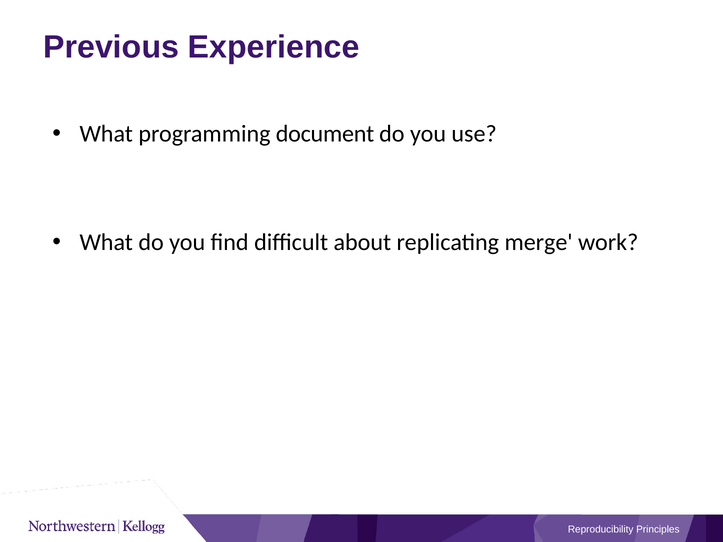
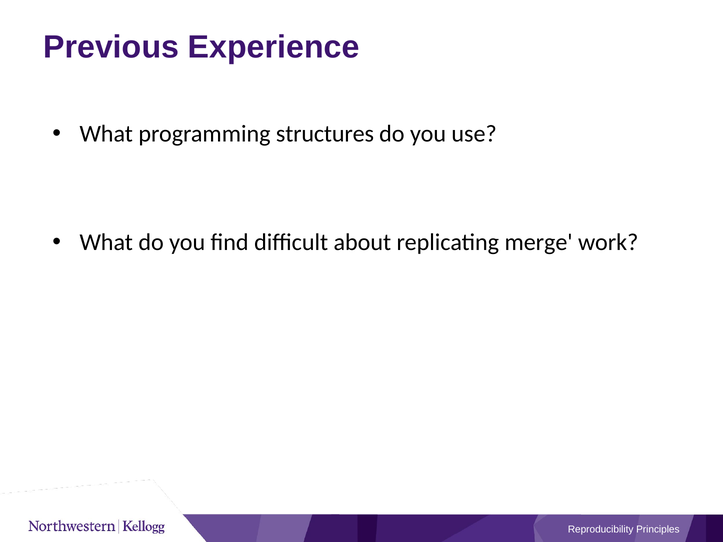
document: document -> structures
